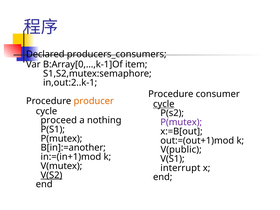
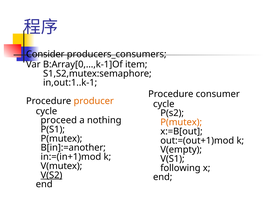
Declared: Declared -> Consider
in,out:2..k-1: in,out:2..k-1 -> in,out:1..k-1
cycle at (164, 104) underline: present -> none
P(mutex at (181, 122) colour: purple -> orange
V(public: V(public -> V(empty
interrupt: interrupt -> following
